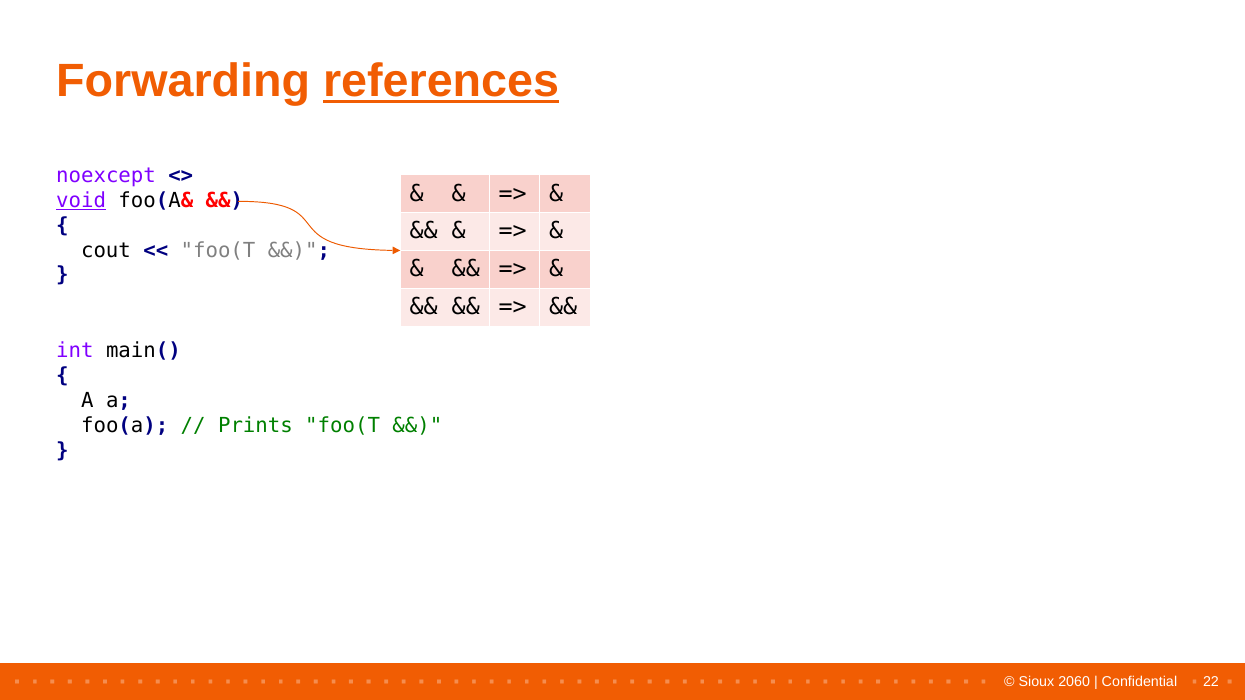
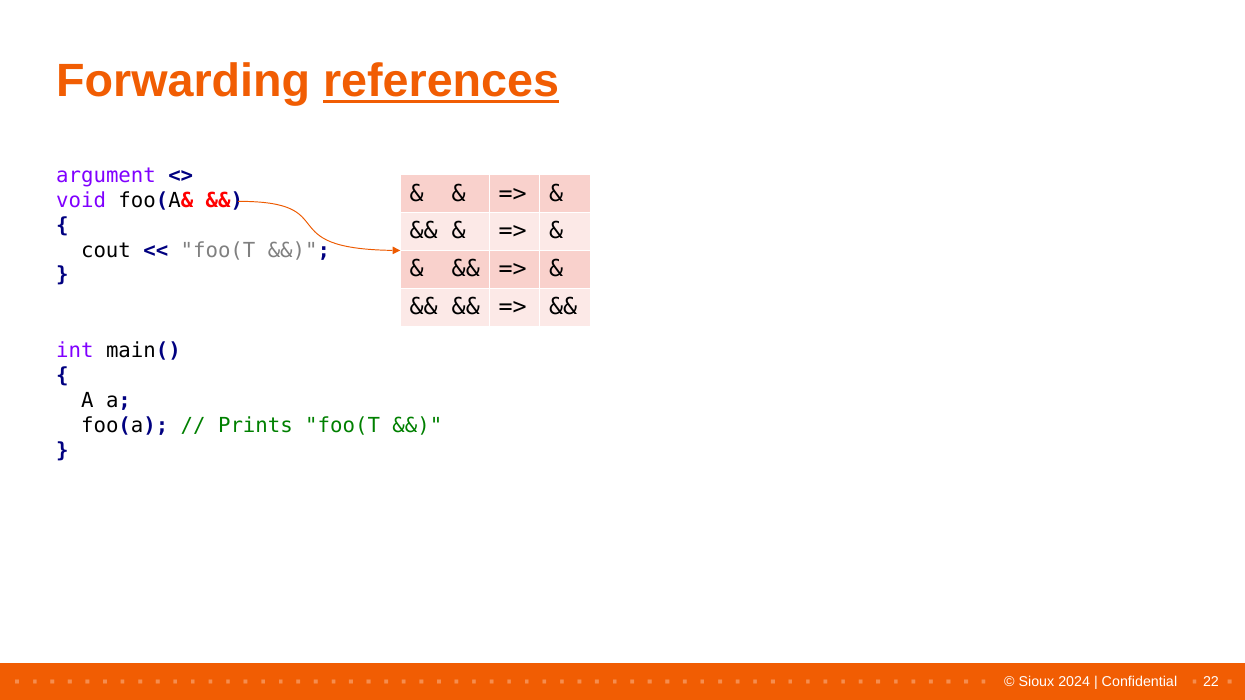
noexcept: noexcept -> argument
void underline: present -> none
2060: 2060 -> 2024
